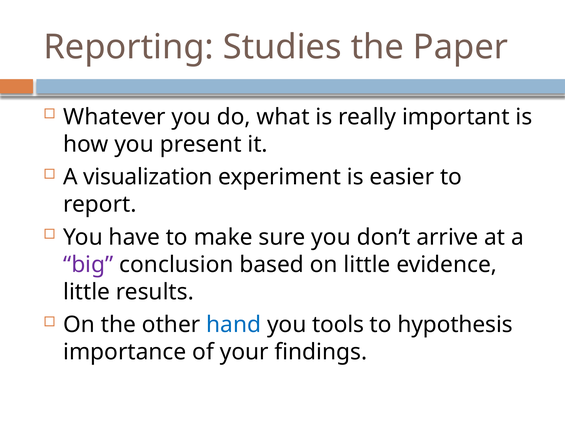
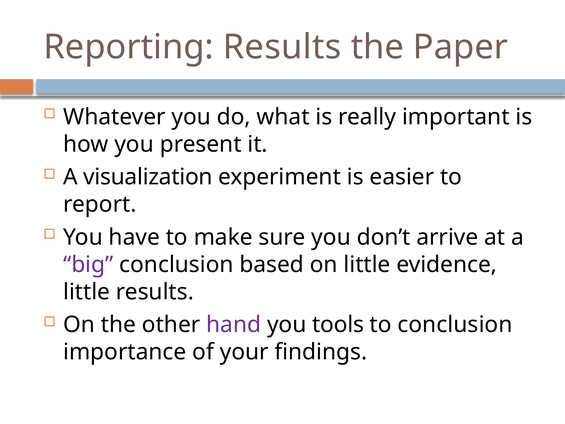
Reporting Studies: Studies -> Results
hand colour: blue -> purple
to hypothesis: hypothesis -> conclusion
